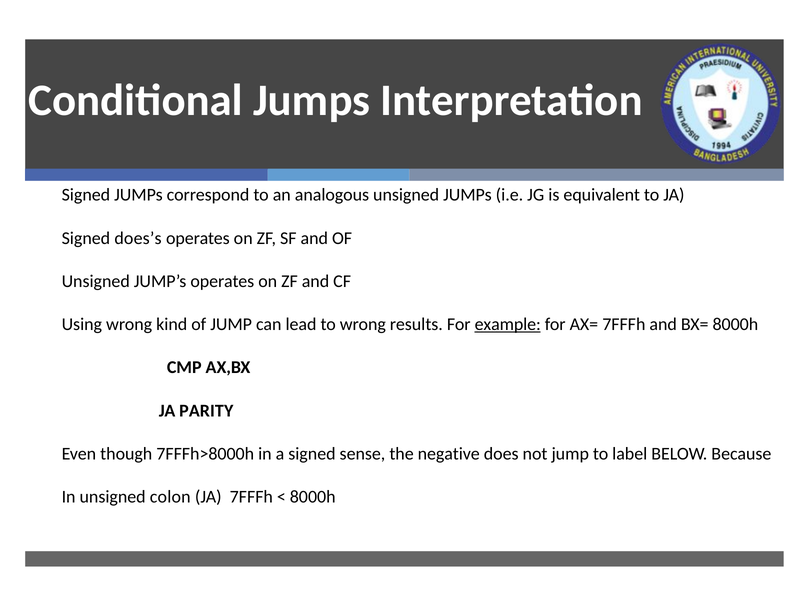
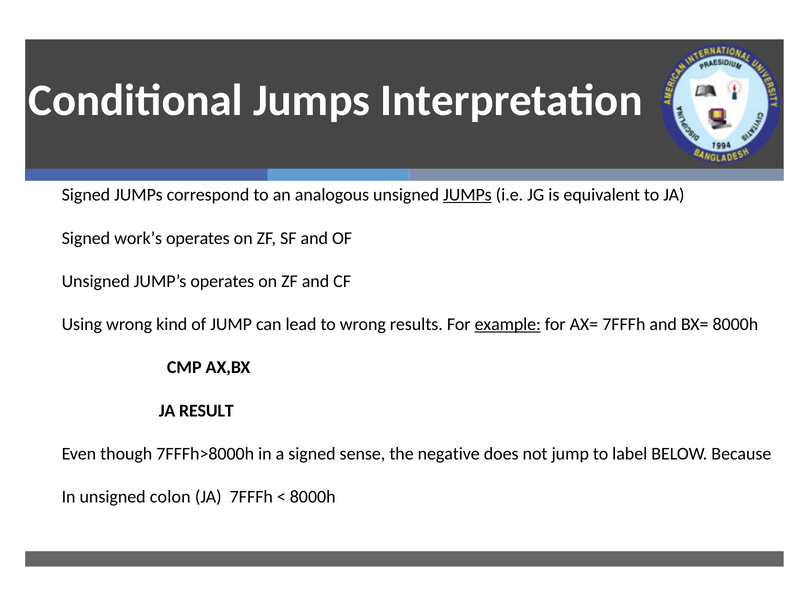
JUMPs at (467, 195) underline: none -> present
does’s: does’s -> work’s
PARITY: PARITY -> RESULT
